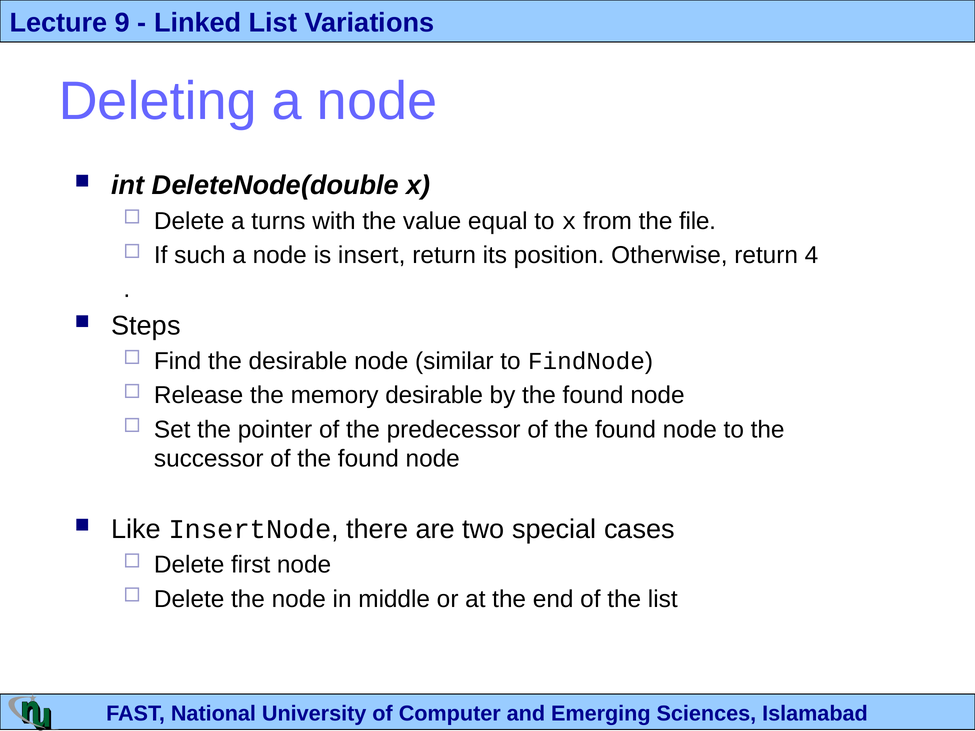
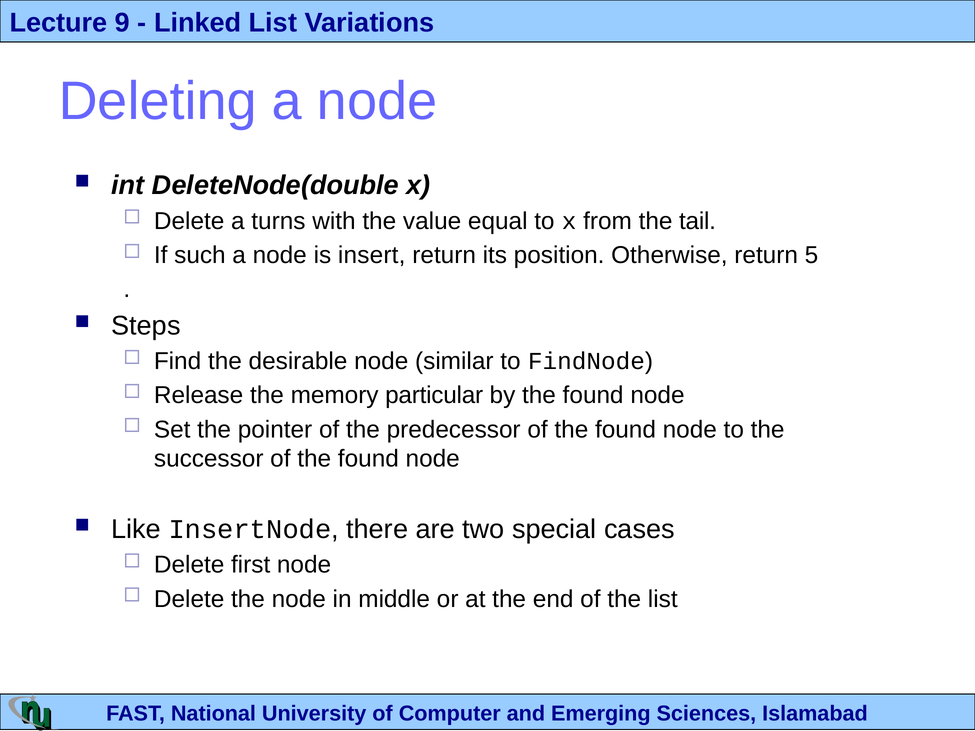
file: file -> tail
4: 4 -> 5
memory desirable: desirable -> particular
